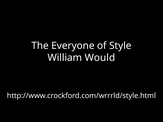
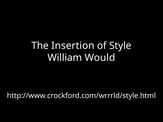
Everyone: Everyone -> Insertion
